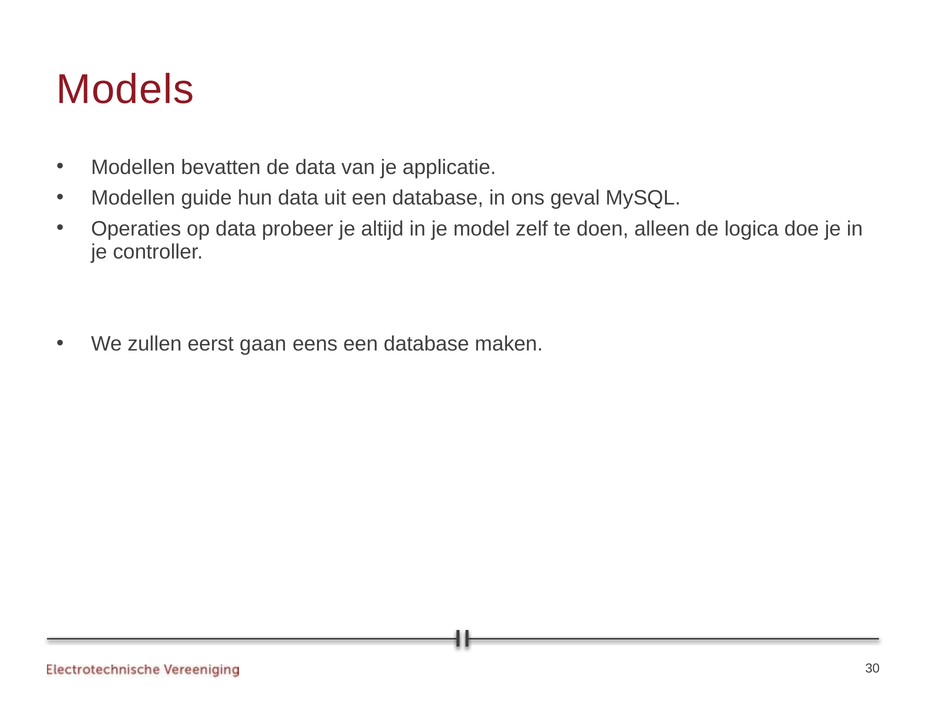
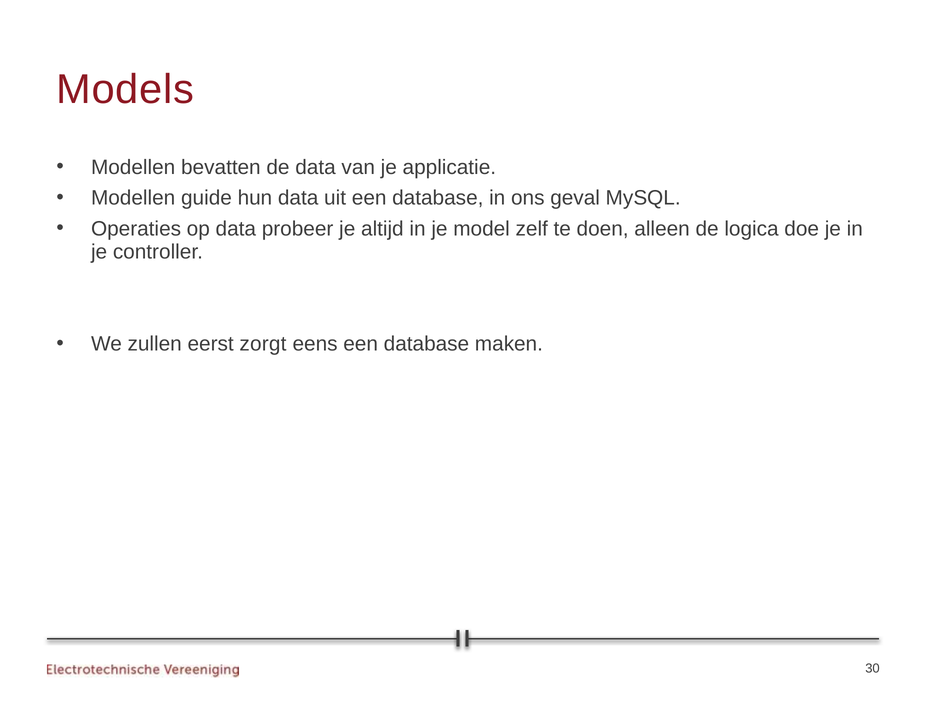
gaan: gaan -> zorgt
